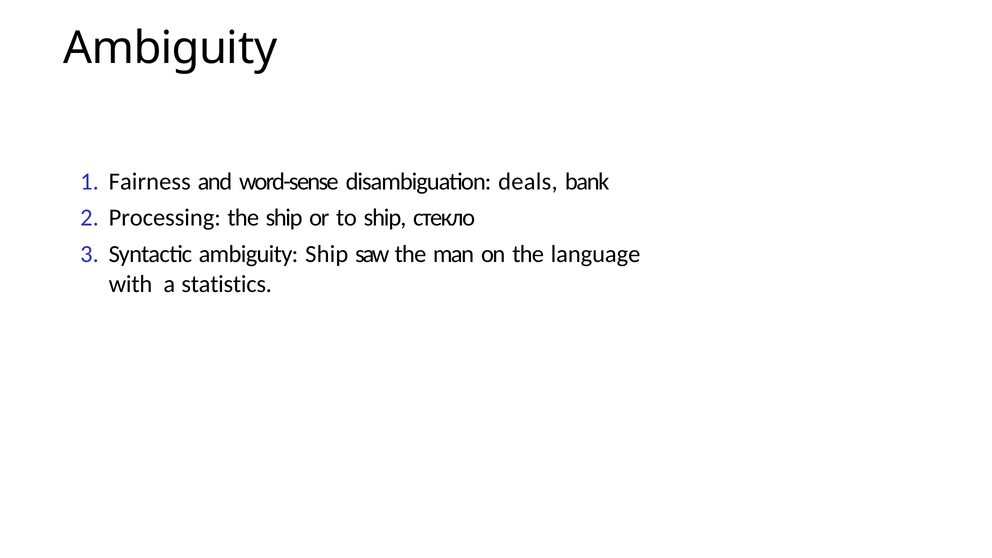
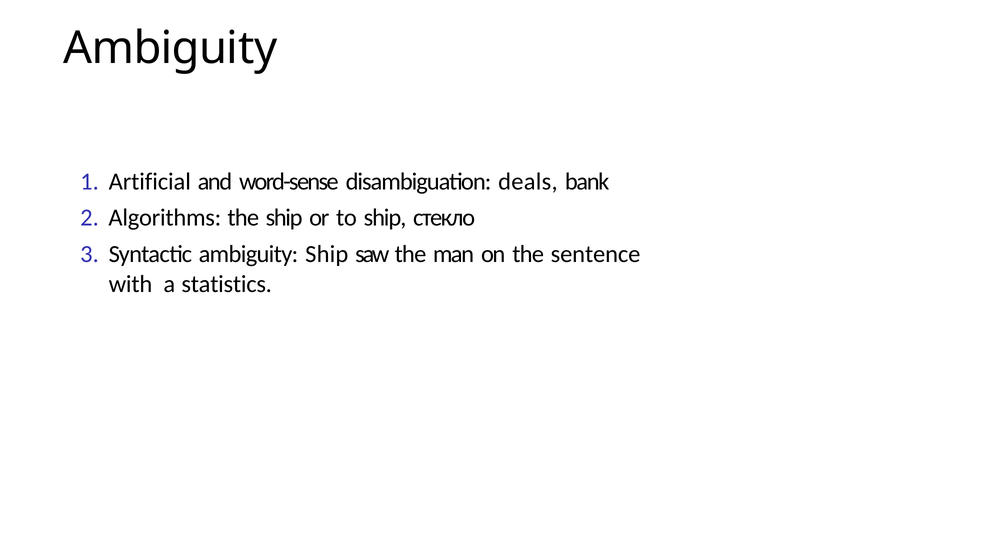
Fairness: Fairness -> Artificial
Processing: Processing -> Algorithms
language: language -> sentence
